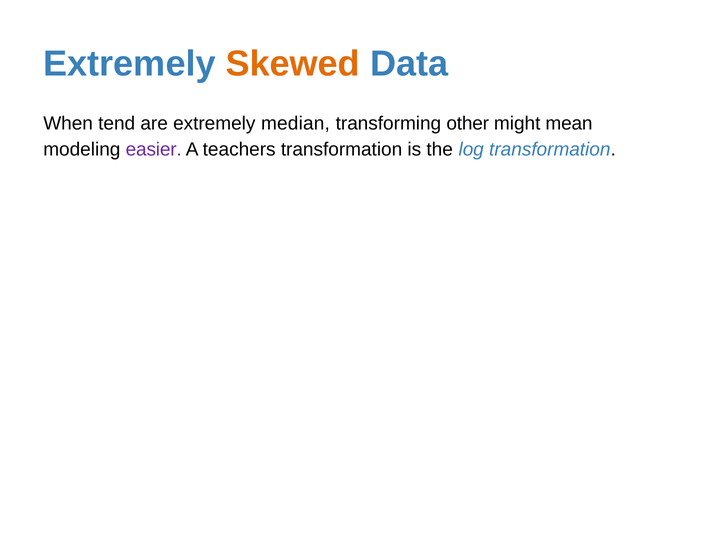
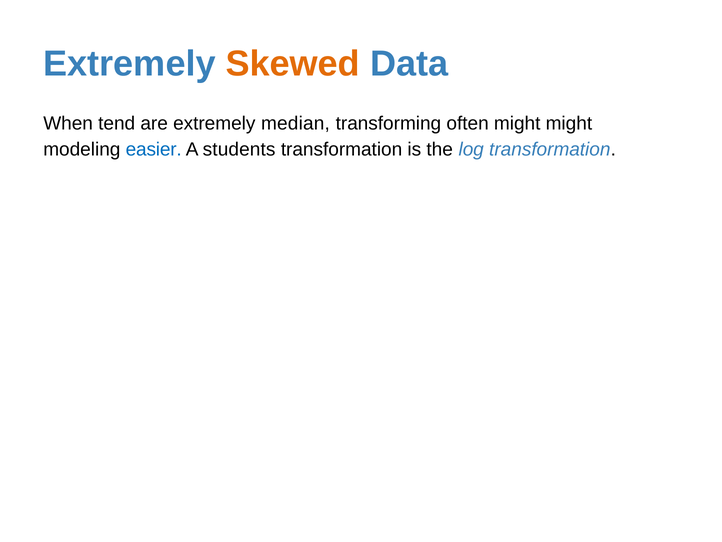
other: other -> often
might mean: mean -> might
easier colour: purple -> blue
teachers: teachers -> students
